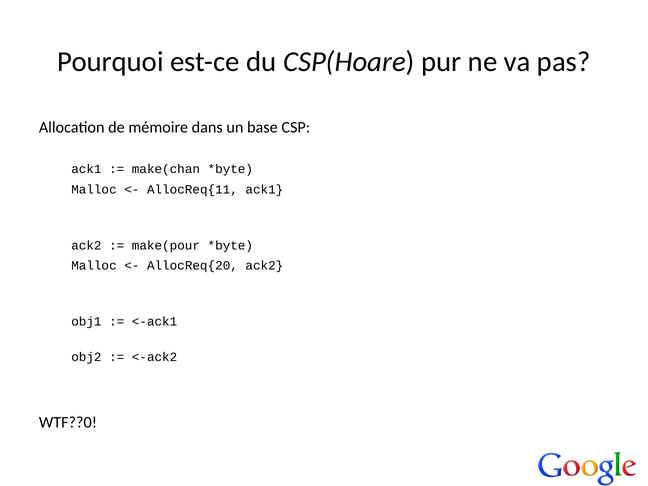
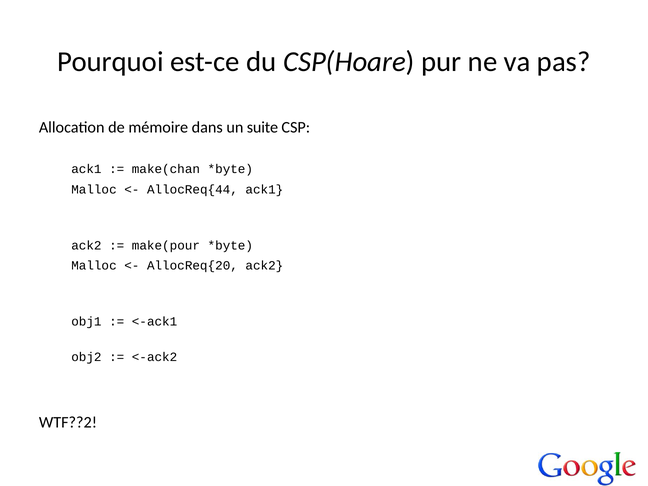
base: base -> suite
AllocReq{11: AllocReq{11 -> AllocReq{44
WTF??0: WTF??0 -> WTF??2
